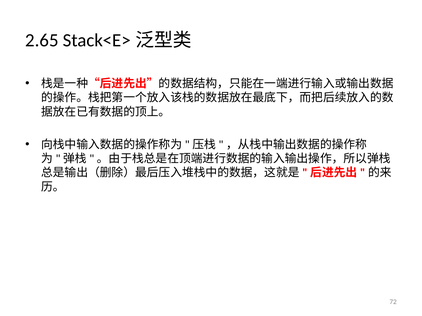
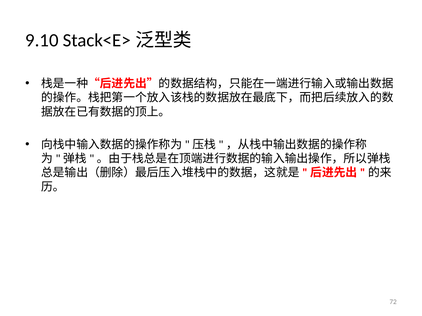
2.65: 2.65 -> 9.10
